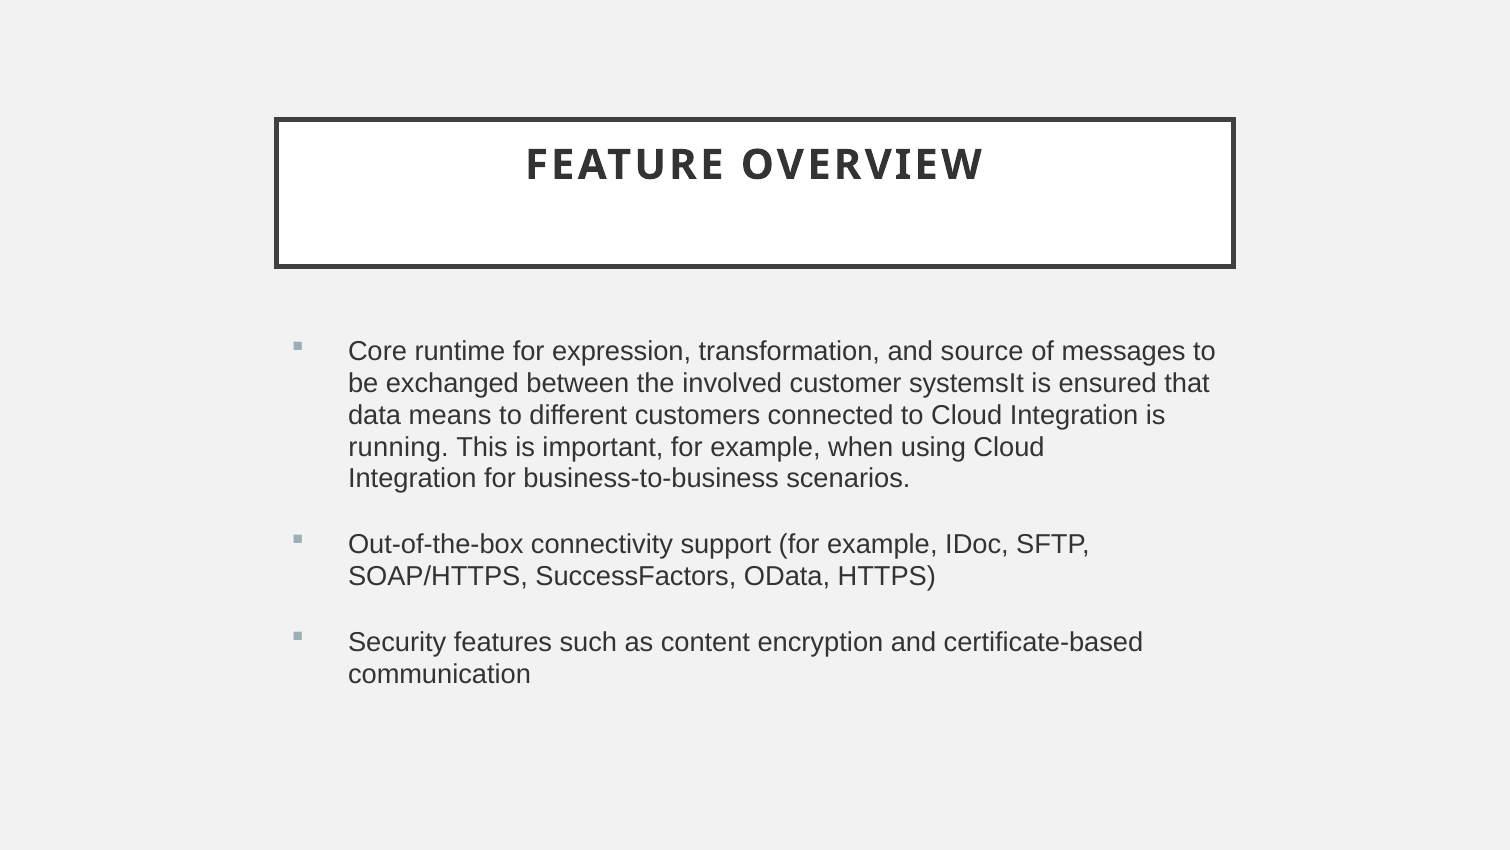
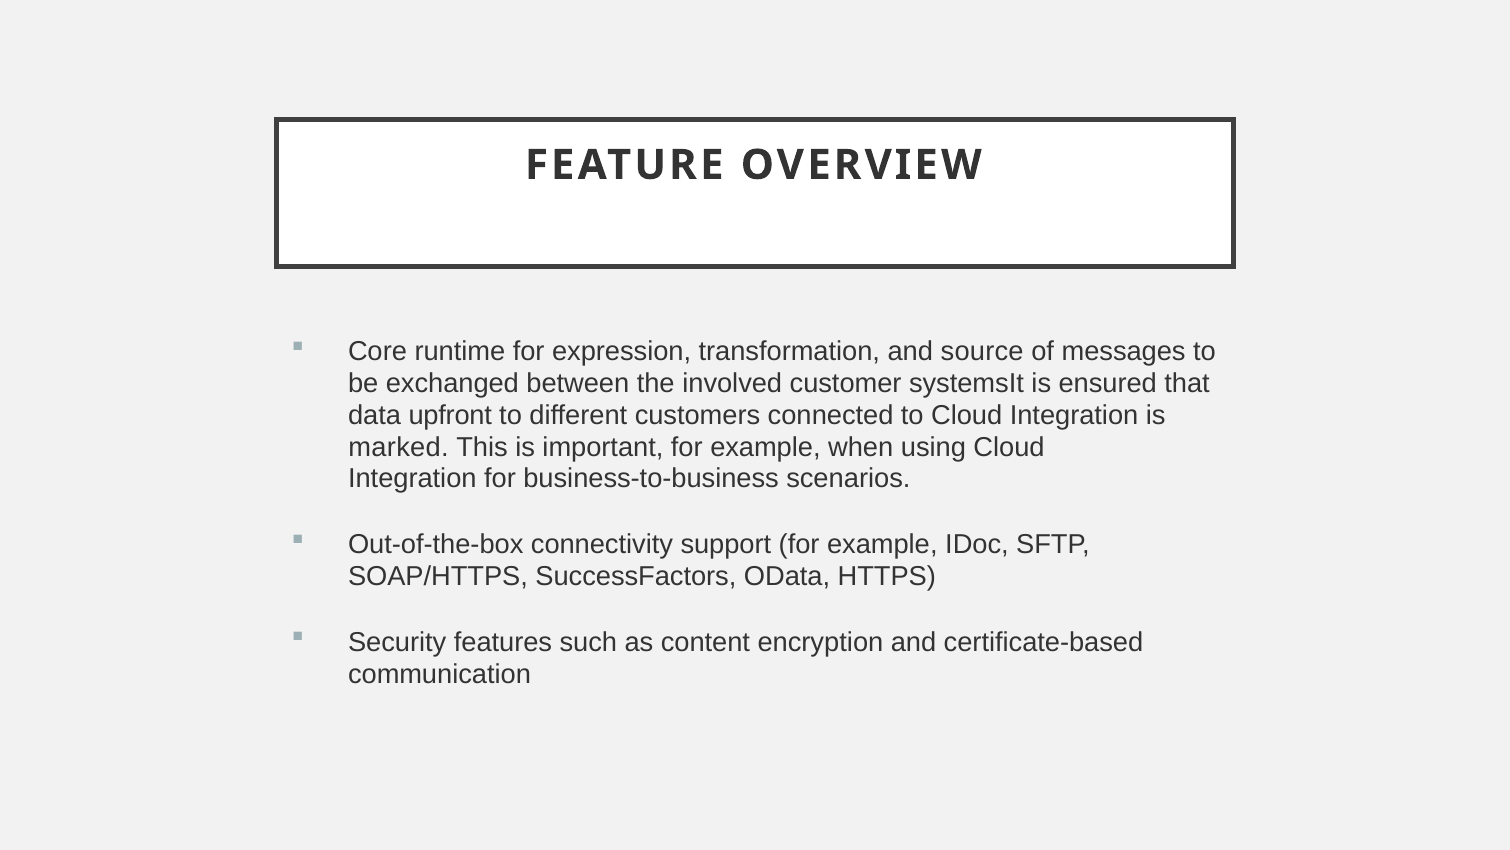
means: means -> upfront
running: running -> marked
